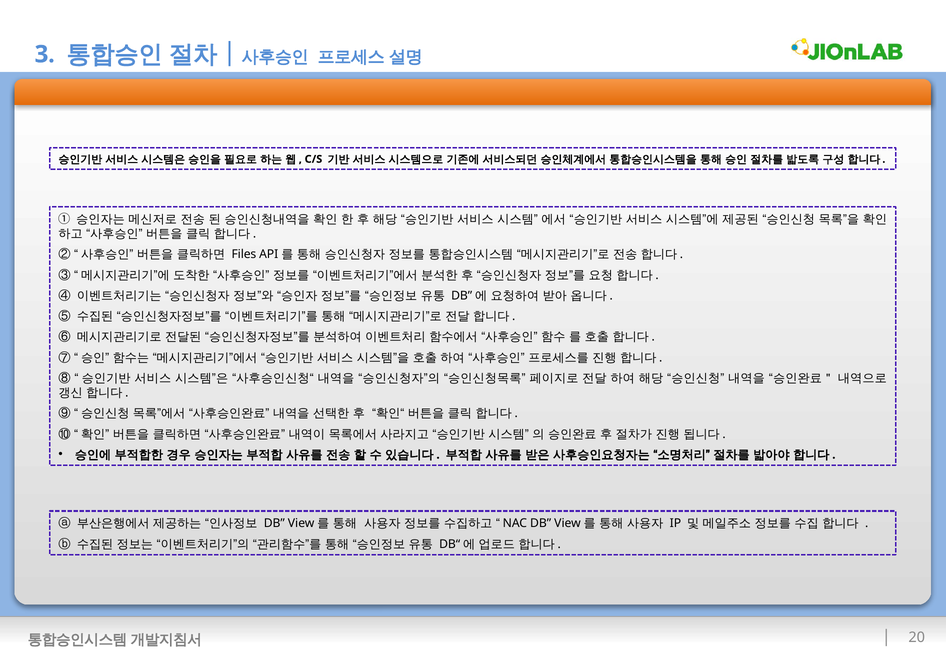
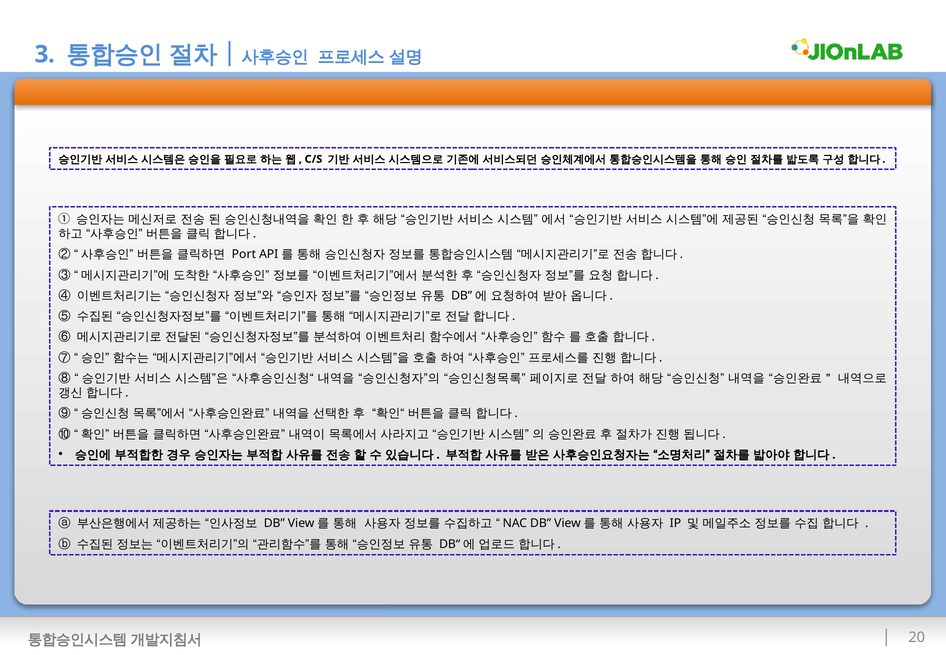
Files: Files -> Port
